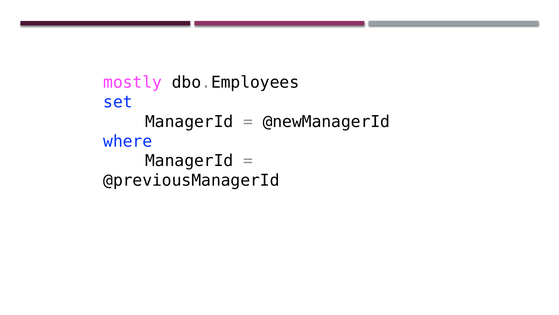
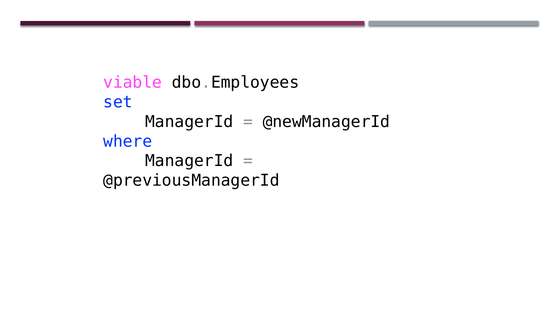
mostly: mostly -> viable
